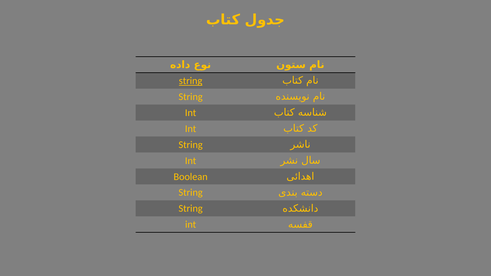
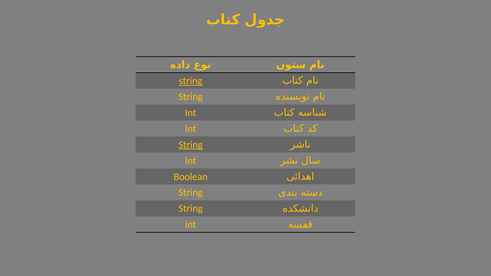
String at (191, 145) underline: none -> present
